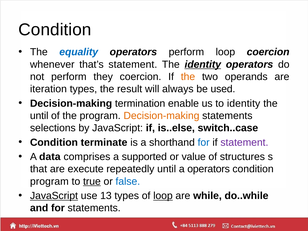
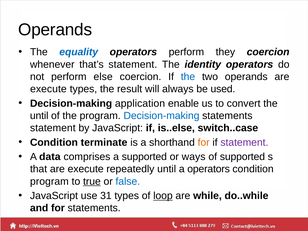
Condition at (55, 30): Condition -> Operands
perform loop: loop -> they
identity at (203, 64) underline: present -> none
they: they -> else
the at (188, 77) colour: orange -> blue
iteration at (48, 89): iteration -> execute
termination: termination -> application
to identity: identity -> convert
Decision-making at (161, 116) colour: orange -> blue
selections at (53, 128): selections -> statement
for at (204, 142) colour: blue -> orange
value: value -> ways
of structures: structures -> supported
JavaScript at (54, 196) underline: present -> none
13: 13 -> 31
